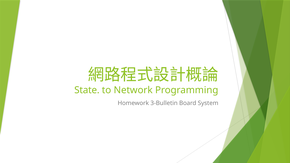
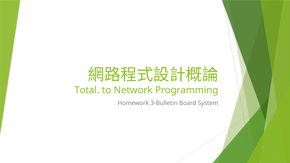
State: State -> Total
